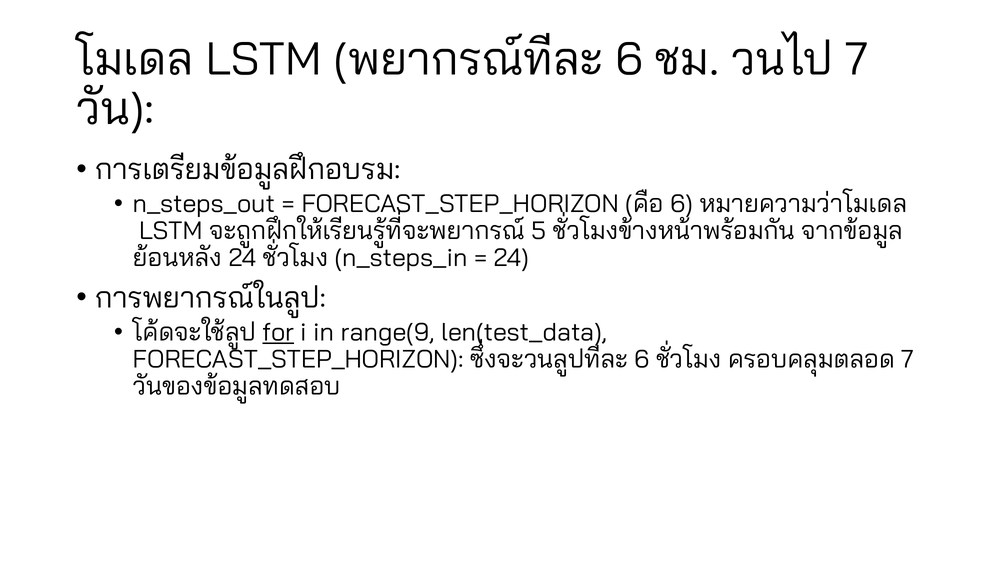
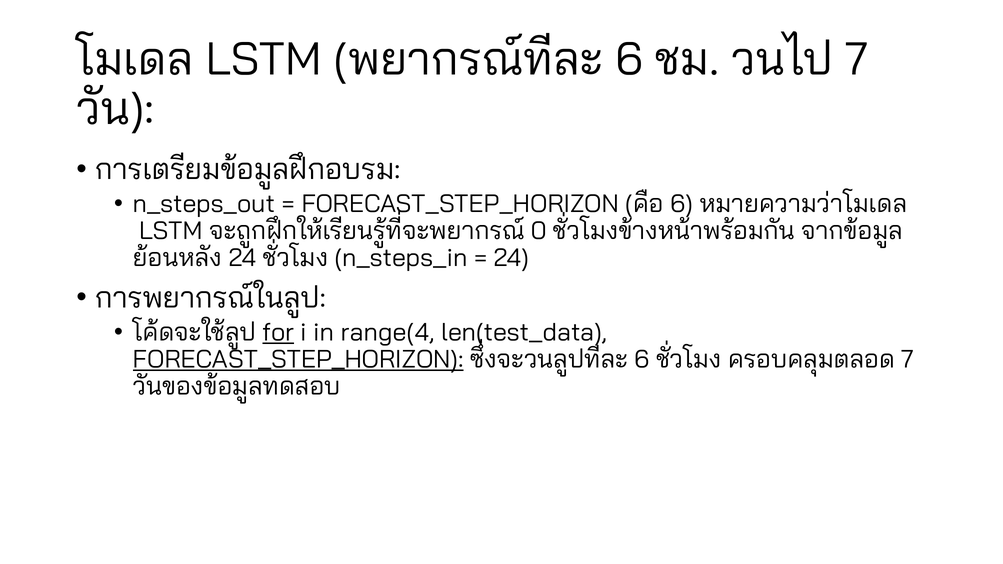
5: 5 -> 0
range(9: range(9 -> range(4
FORECAST_STEP_HORIZON at (298, 360) underline: none -> present
